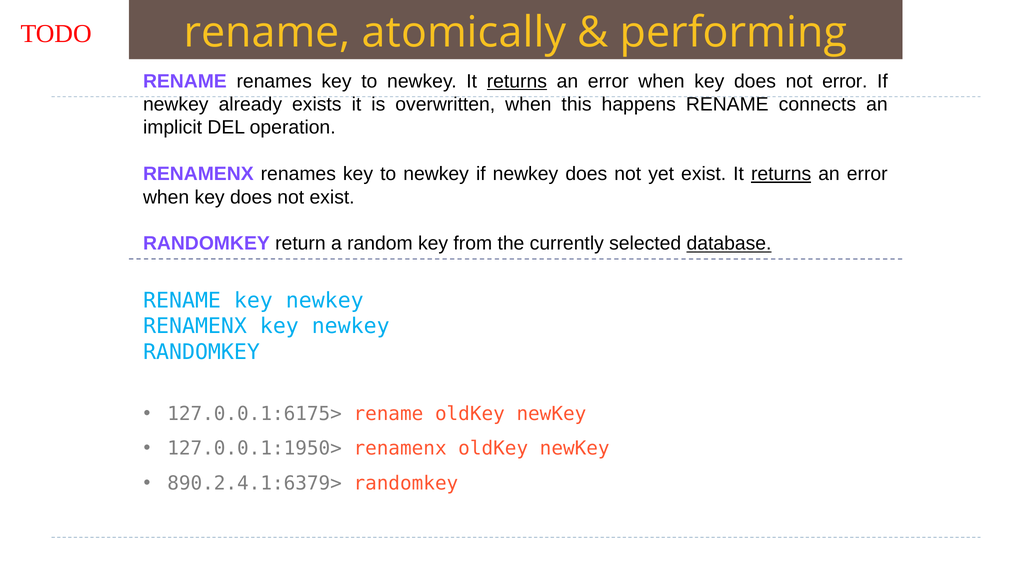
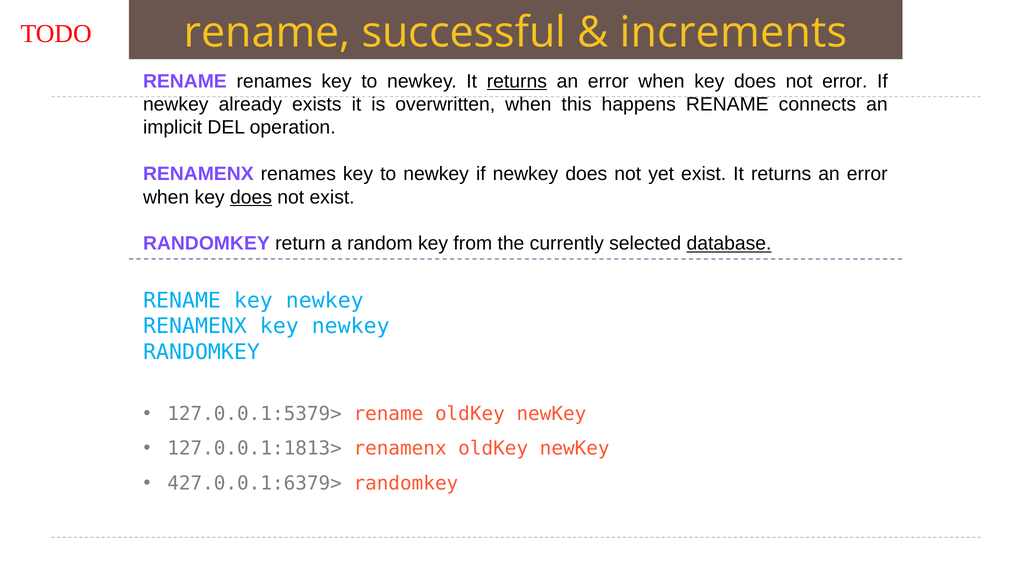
atomically: atomically -> successful
performing: performing -> increments
returns at (781, 174) underline: present -> none
does at (251, 197) underline: none -> present
127.0.0.1:6175>: 127.0.0.1:6175> -> 127.0.0.1:5379>
127.0.0.1:1950>: 127.0.0.1:1950> -> 127.0.0.1:1813>
890.2.4.1:6379>: 890.2.4.1:6379> -> 427.0.0.1:6379>
